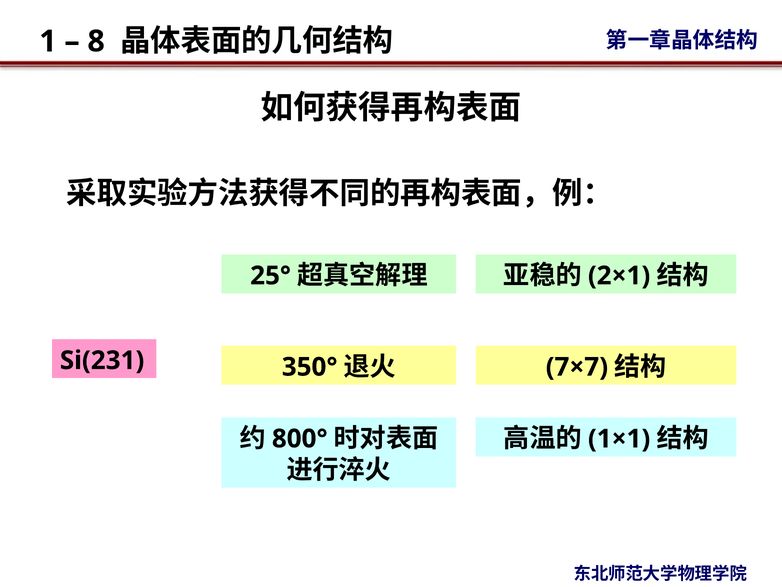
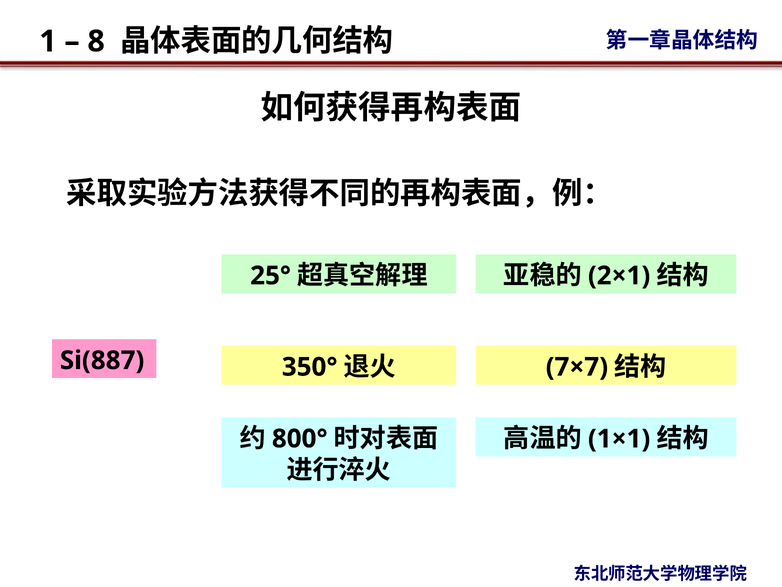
Si(231: Si(231 -> Si(887
